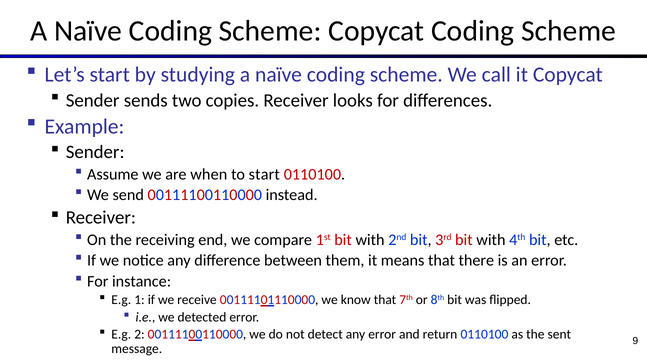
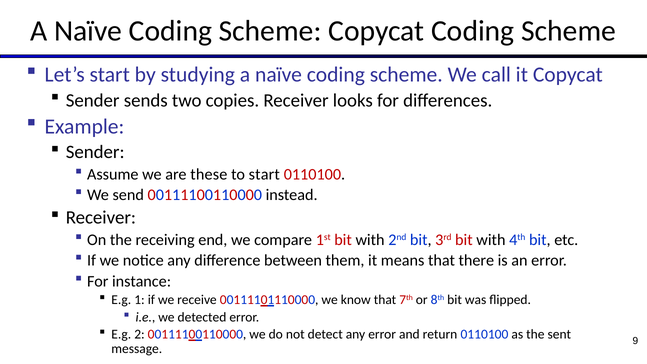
when: when -> these
